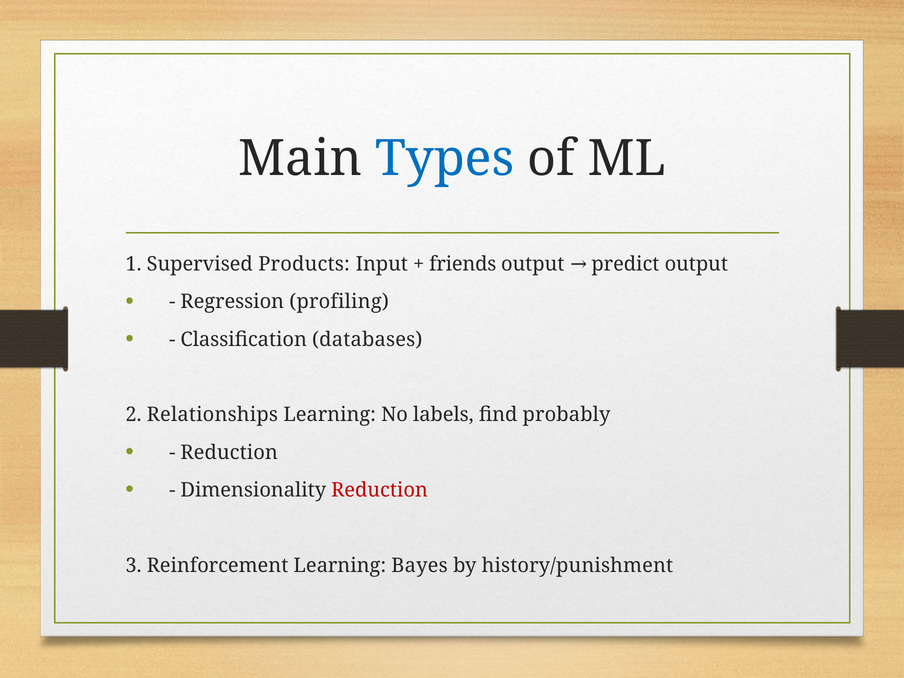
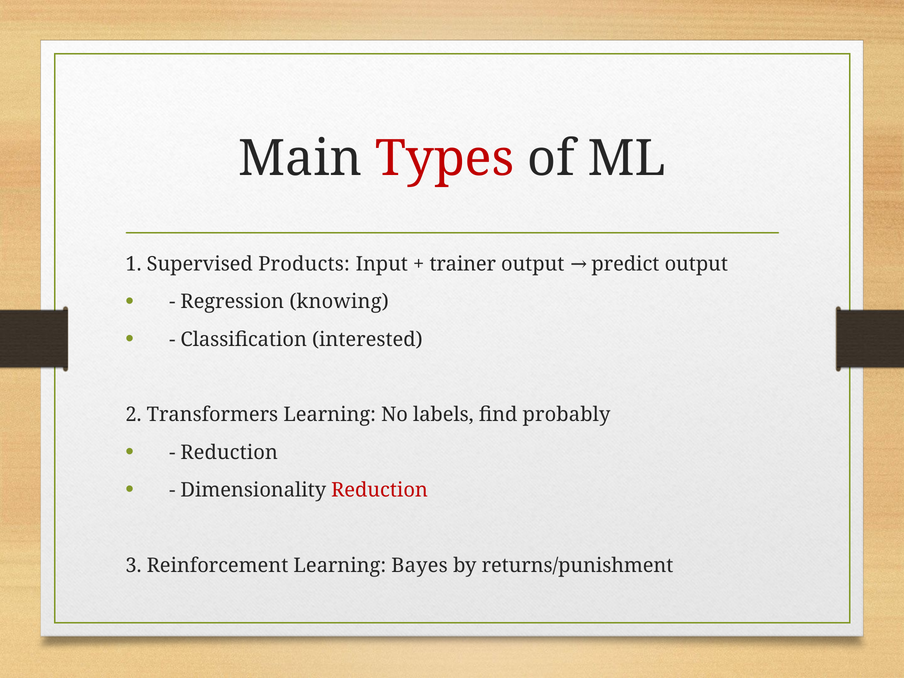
Types colour: blue -> red
friends: friends -> trainer
profiling: profiling -> knowing
databases: databases -> interested
Relationships: Relationships -> Transformers
history/punishment: history/punishment -> returns/punishment
